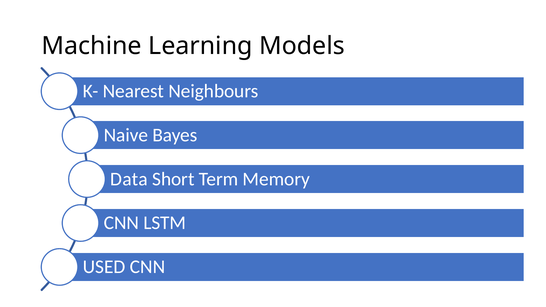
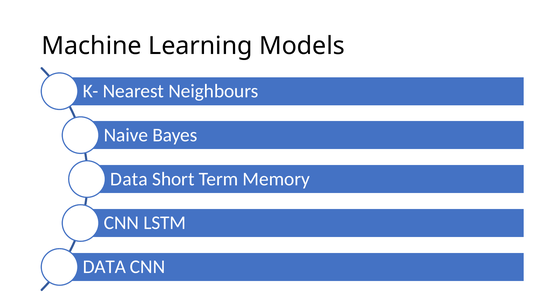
USED at (104, 267): USED -> DATA
